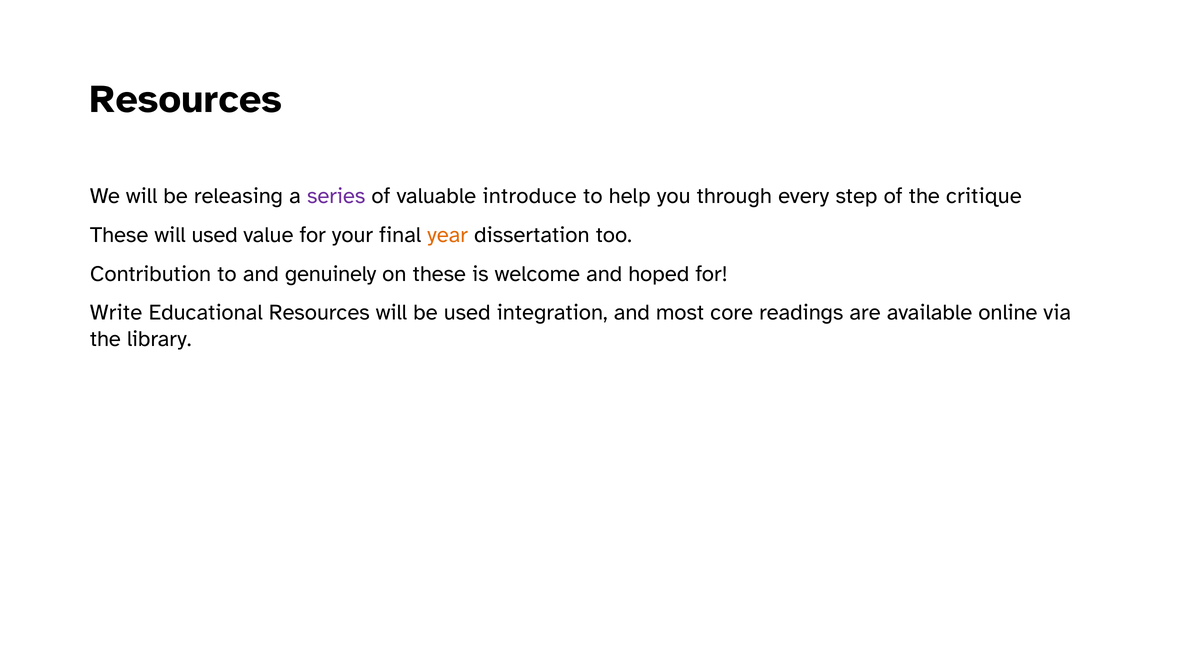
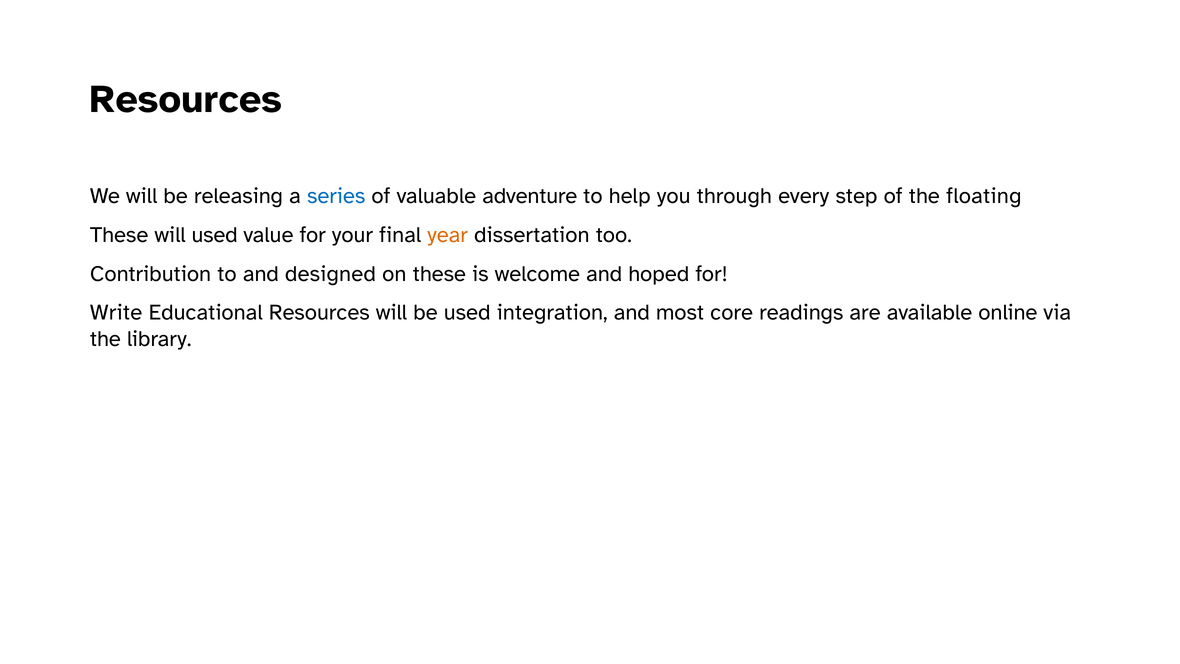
series colour: purple -> blue
introduce: introduce -> adventure
critique: critique -> floating
genuinely: genuinely -> designed
